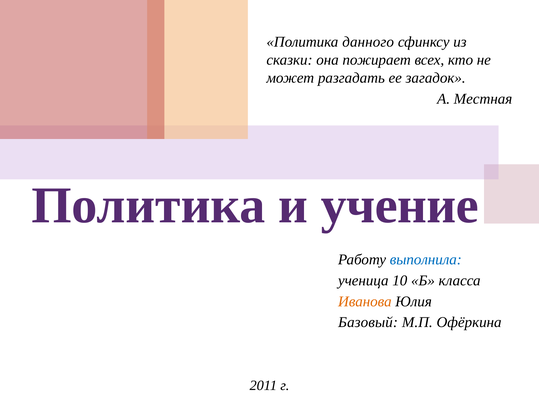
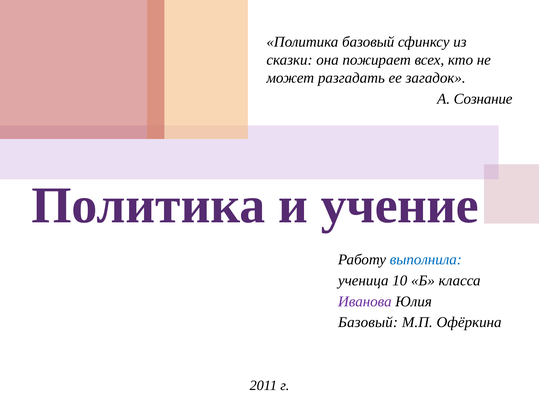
Политика данного: данного -> базовый
Местная: Местная -> Сознание
Иванова colour: orange -> purple
